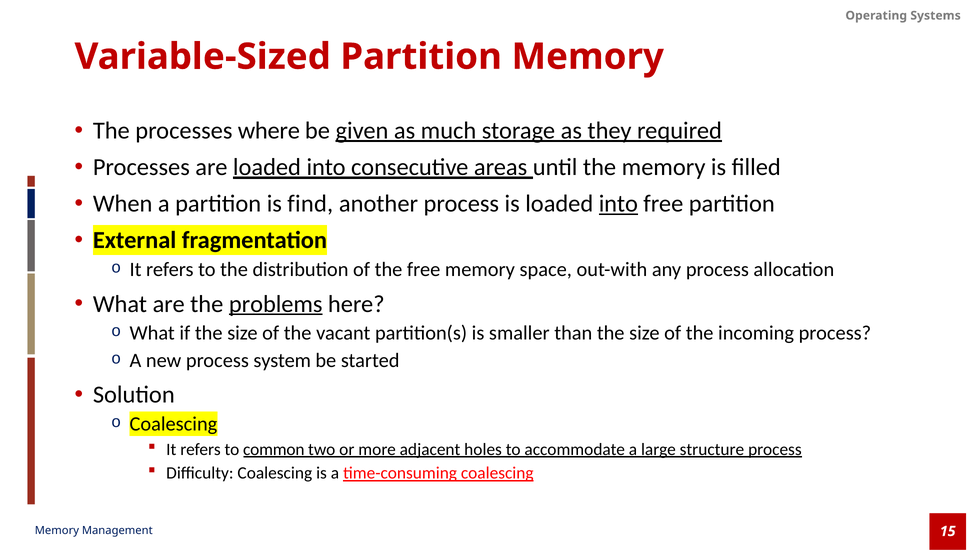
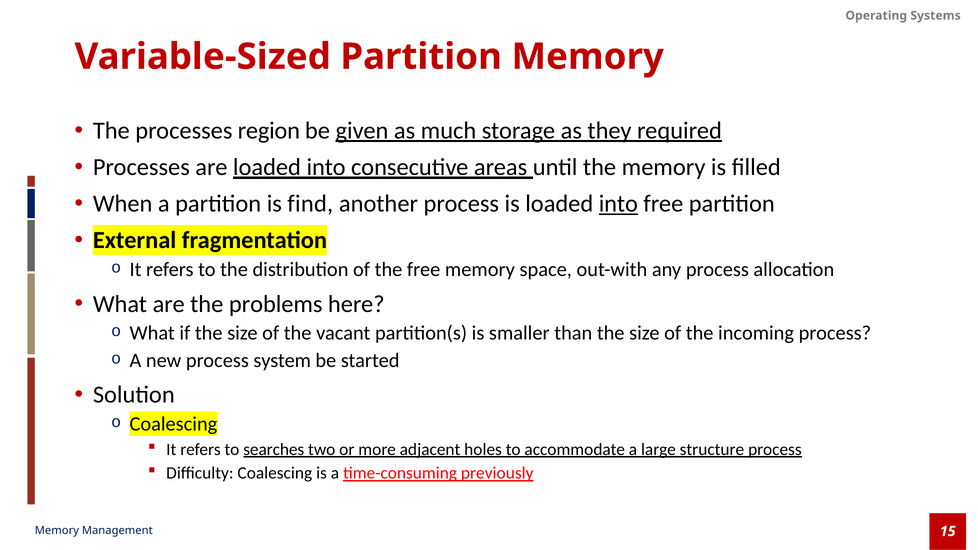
where: where -> region
problems underline: present -> none
common: common -> searches
time-consuming coalescing: coalescing -> previously
